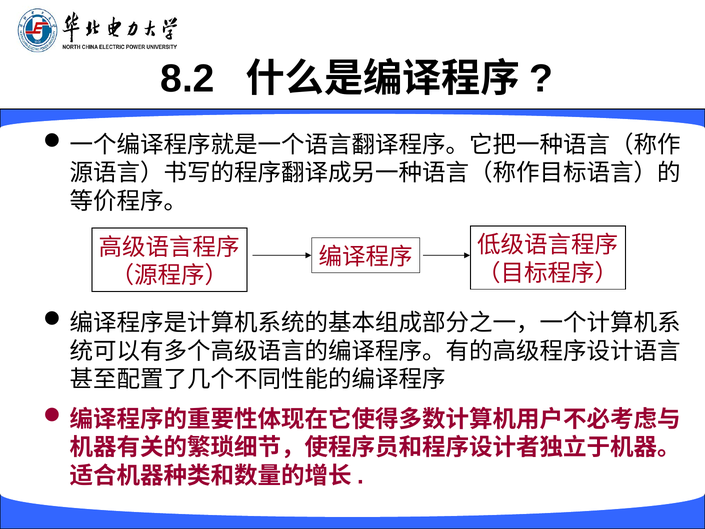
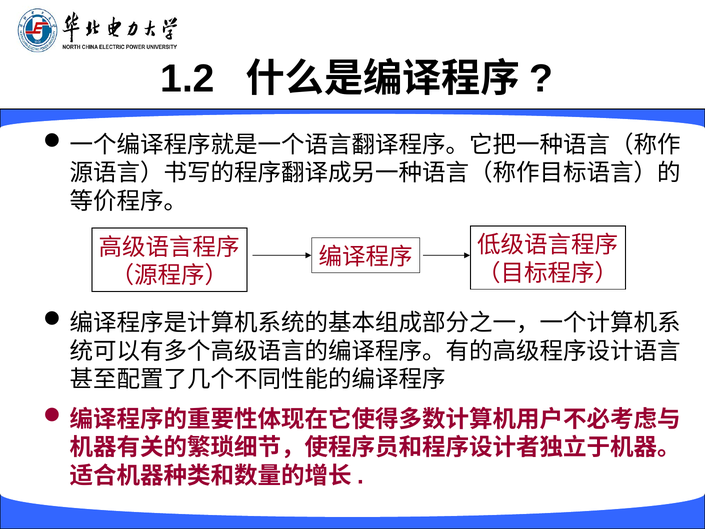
8.2: 8.2 -> 1.2
